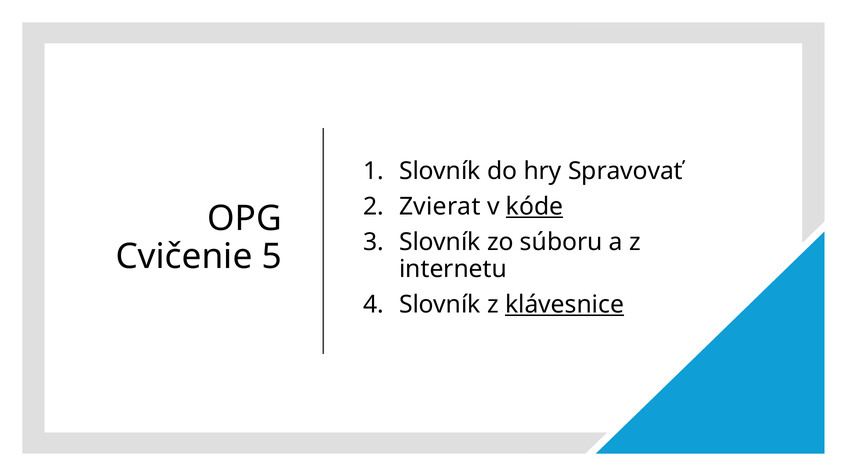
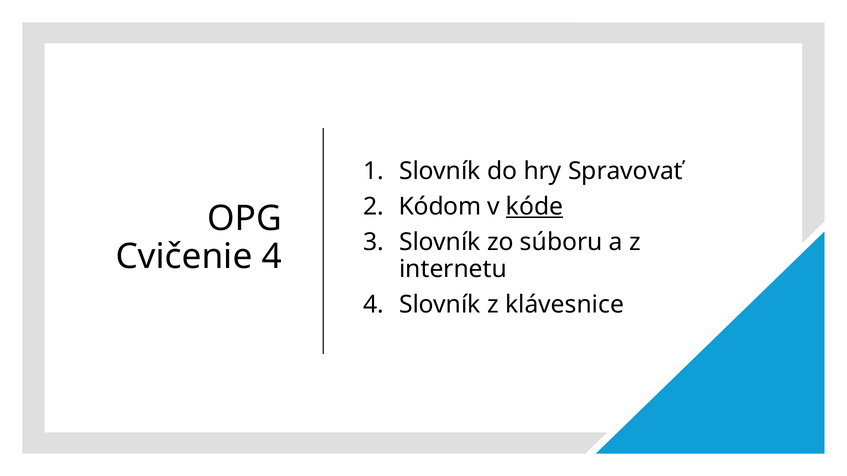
Zvierat: Zvierat -> Kódom
Cvičenie 5: 5 -> 4
klávesnice underline: present -> none
